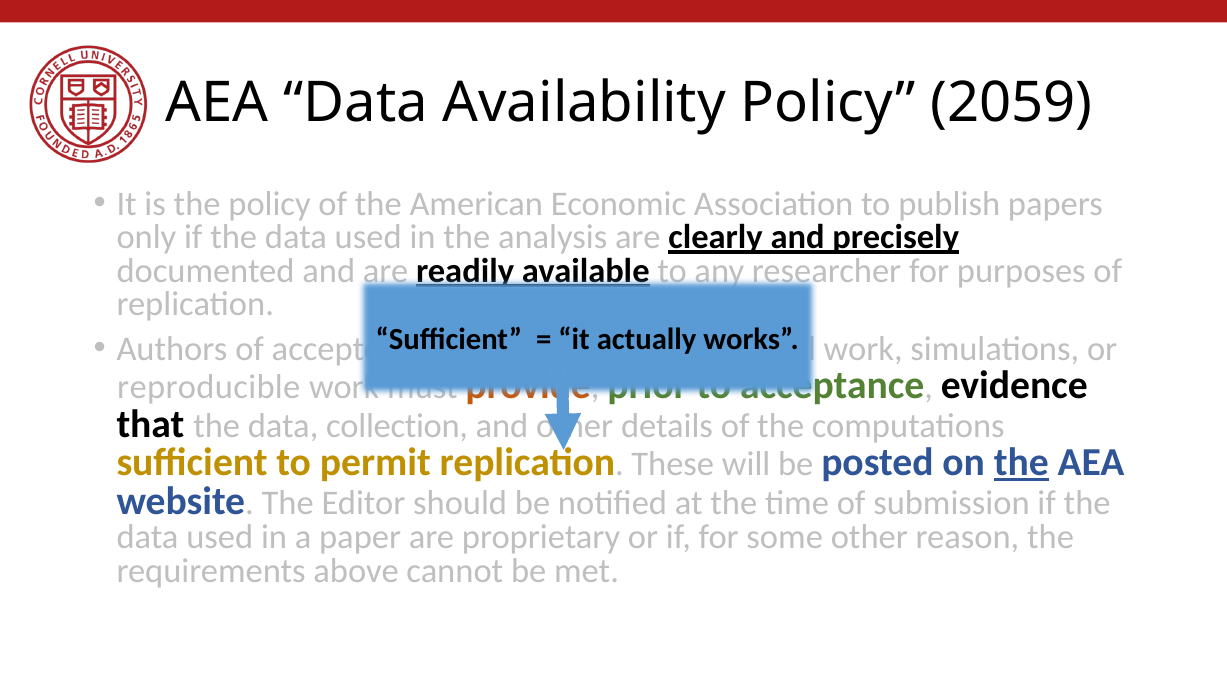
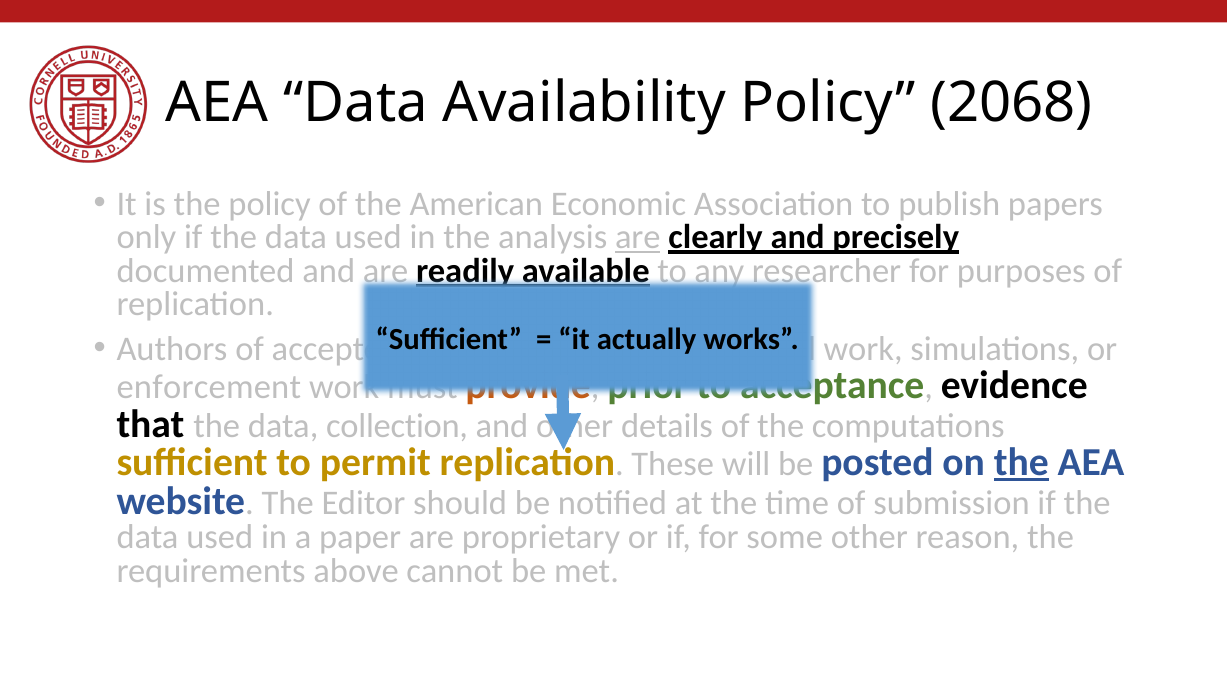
2059: 2059 -> 2068
are at (638, 237) underline: none -> present
reproducible: reproducible -> enforcement
